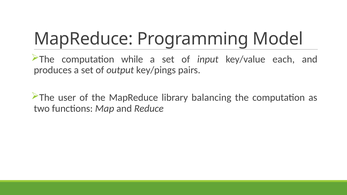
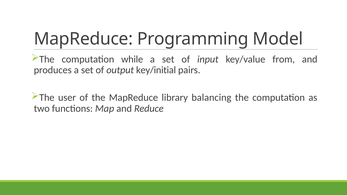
each: each -> from
key/pings: key/pings -> key/initial
